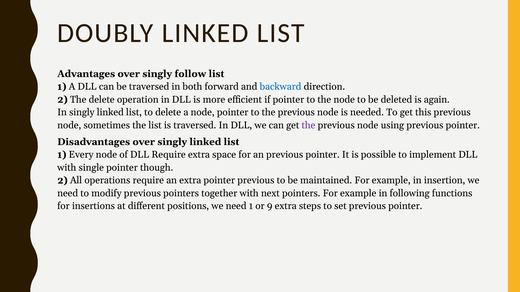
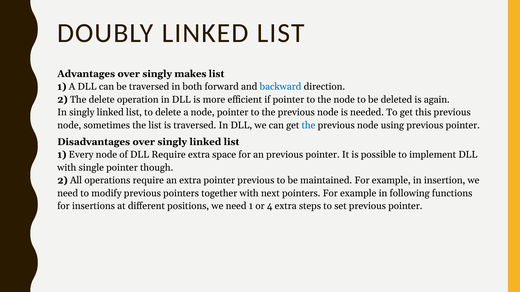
follow: follow -> makes
the at (308, 125) colour: purple -> blue
9: 9 -> 4
